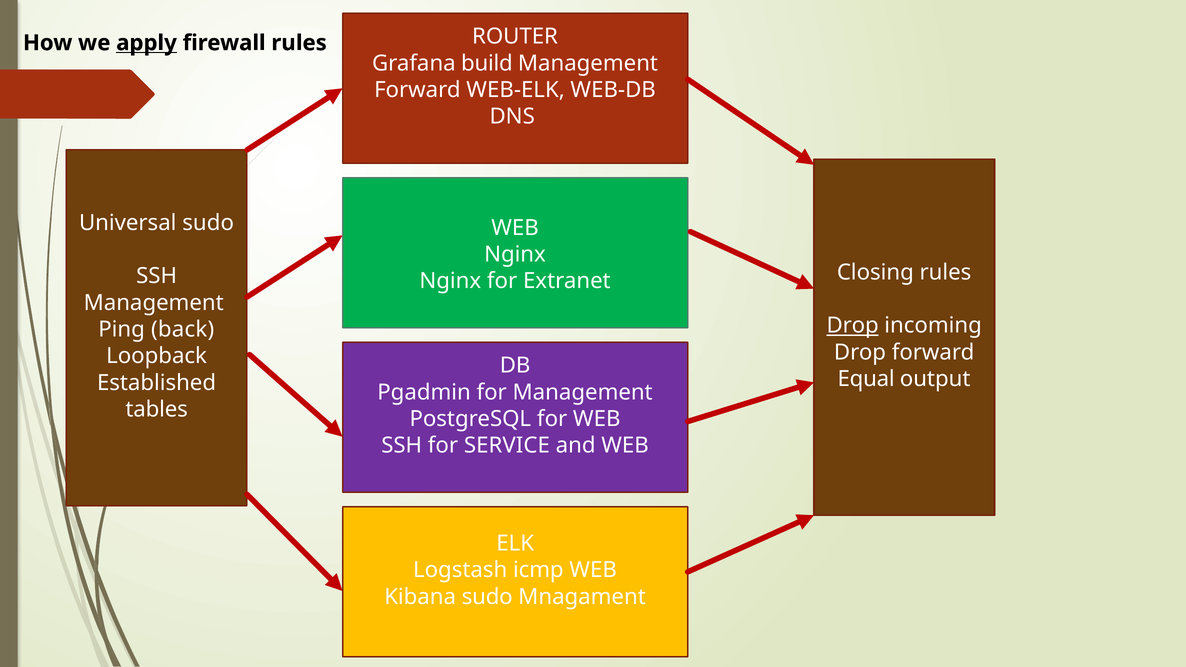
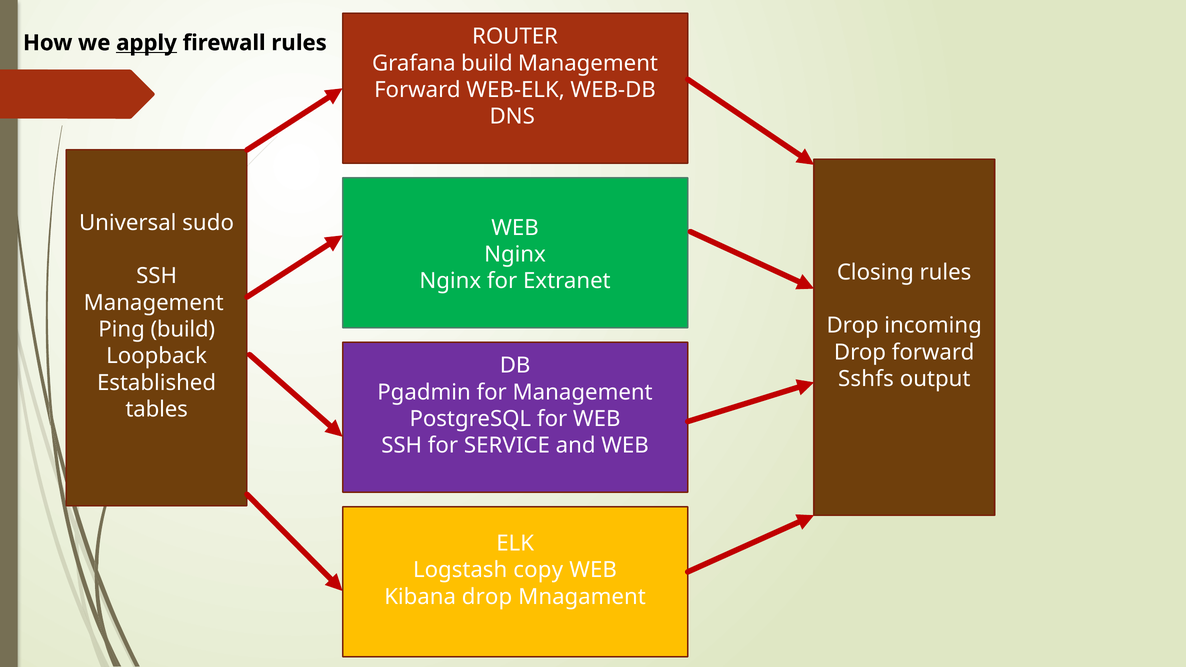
Drop at (853, 326) underline: present -> none
Ping back: back -> build
Equal: Equal -> Sshfs
icmp: icmp -> copy
Kibana sudo: sudo -> drop
